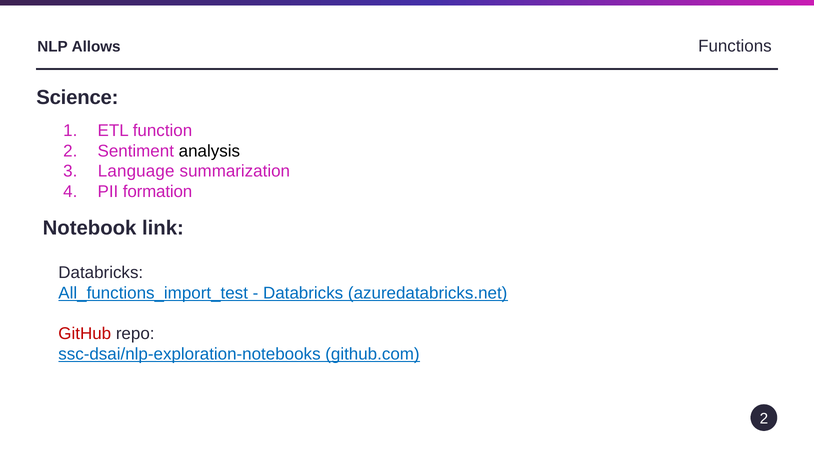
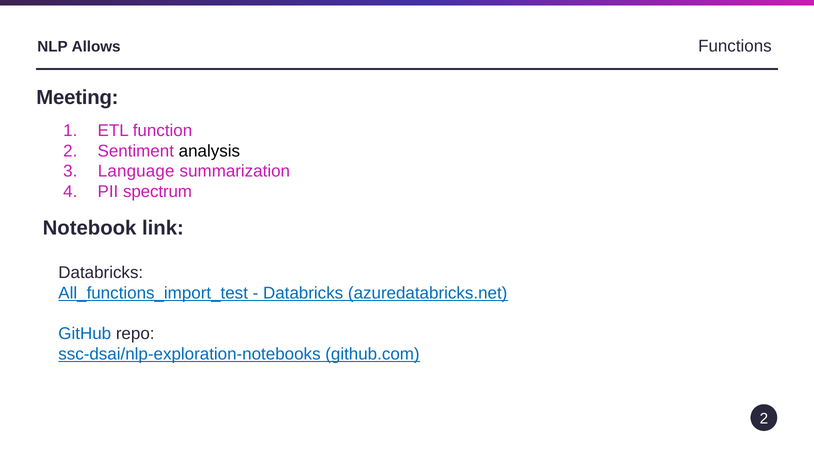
Science: Science -> Meeting
formation: formation -> spectrum
GitHub colour: red -> blue
